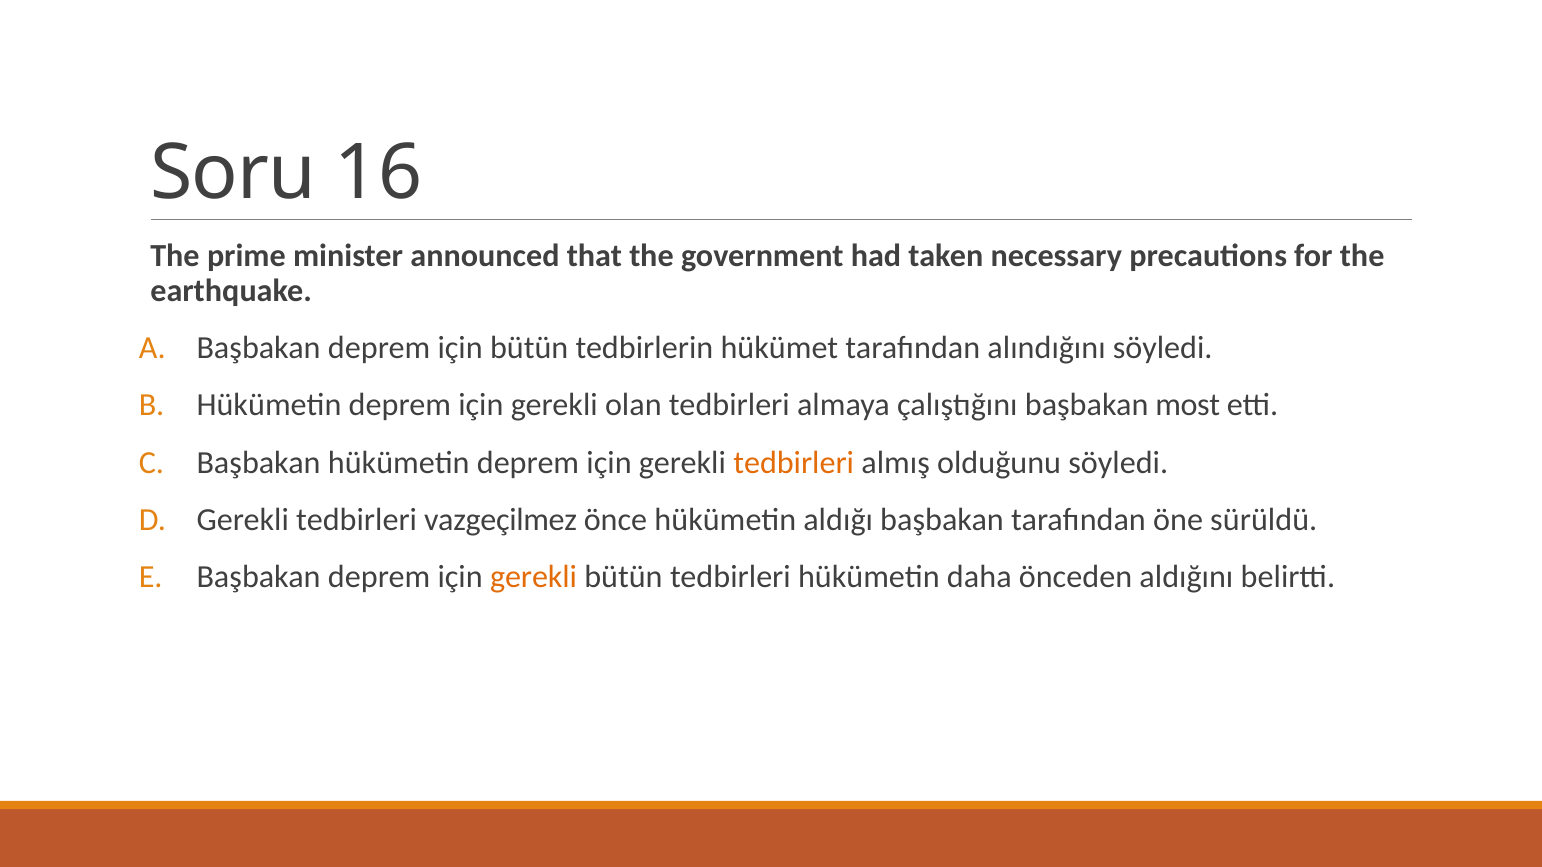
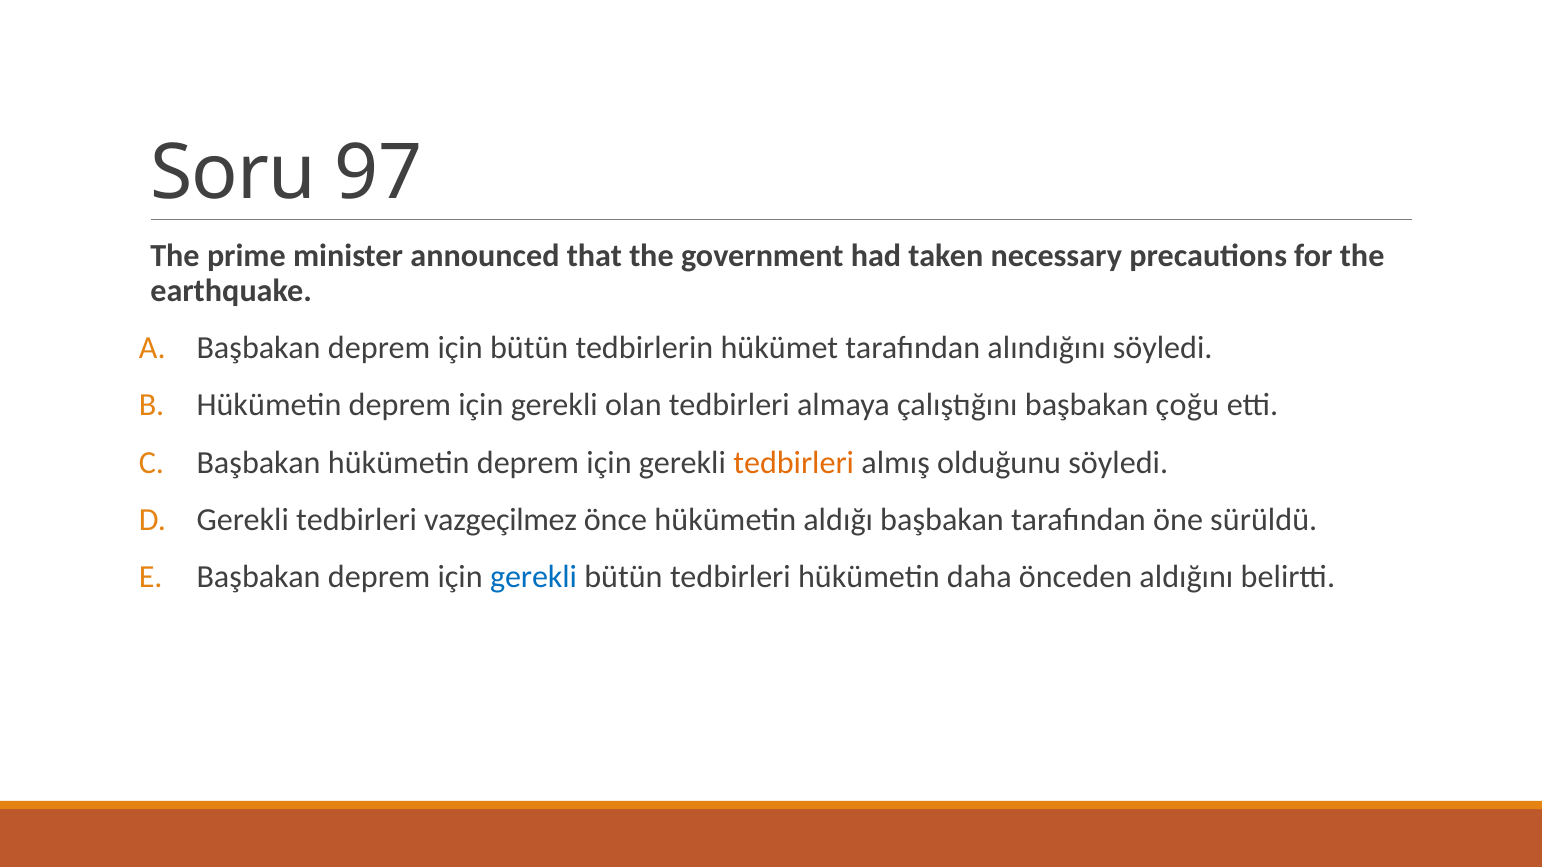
16: 16 -> 97
most: most -> çoğu
gerekli at (534, 577) colour: orange -> blue
